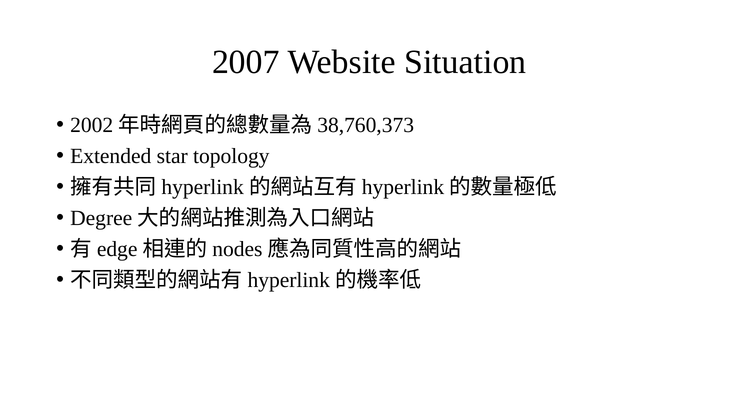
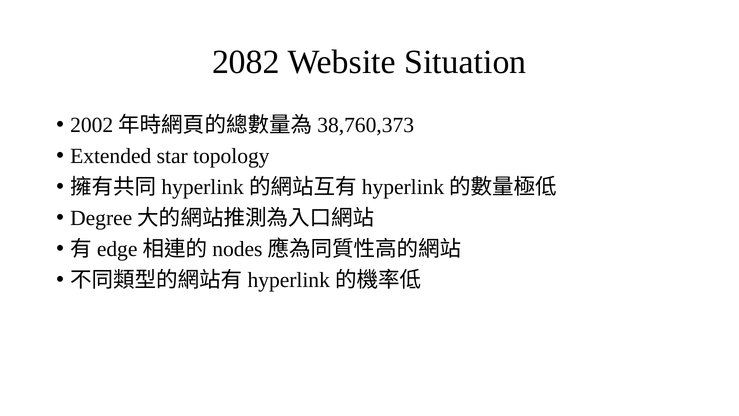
2007: 2007 -> 2082
